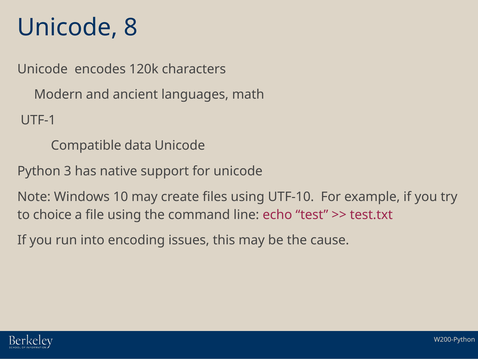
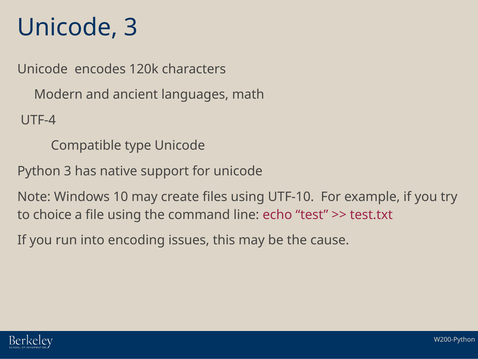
Unicode 8: 8 -> 3
UTF-1: UTF-1 -> UTF-4
data: data -> type
